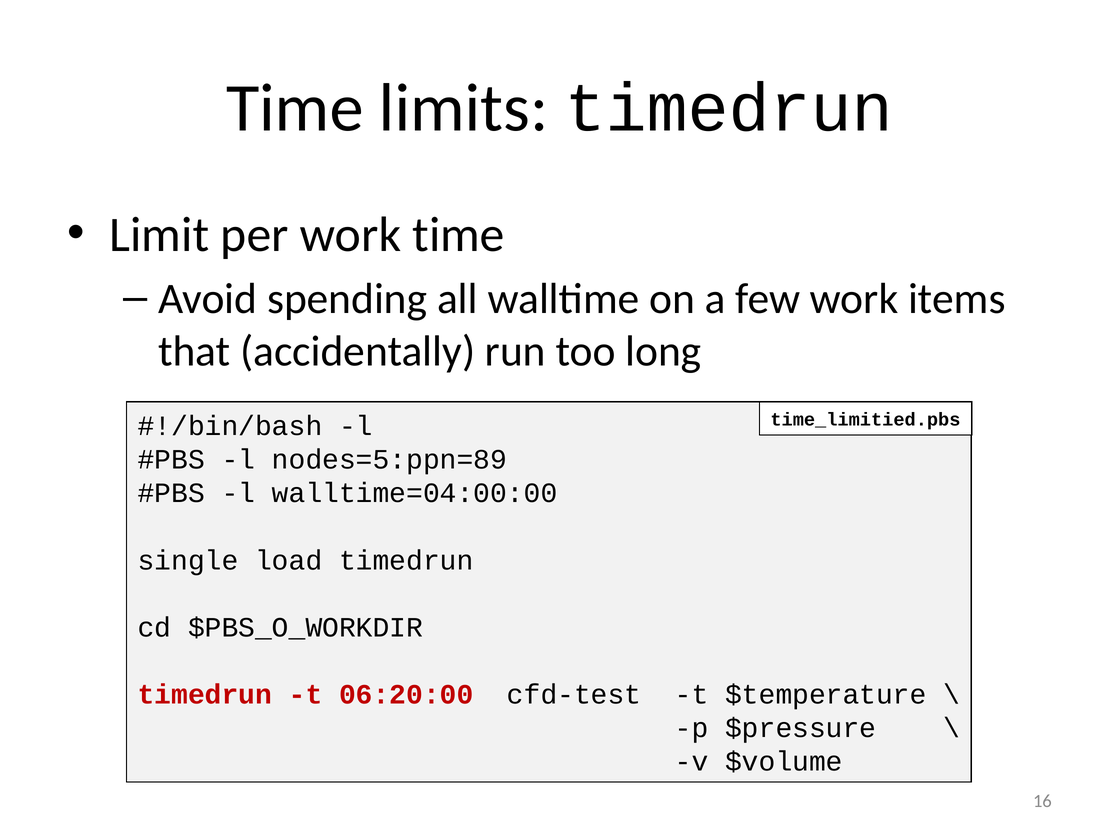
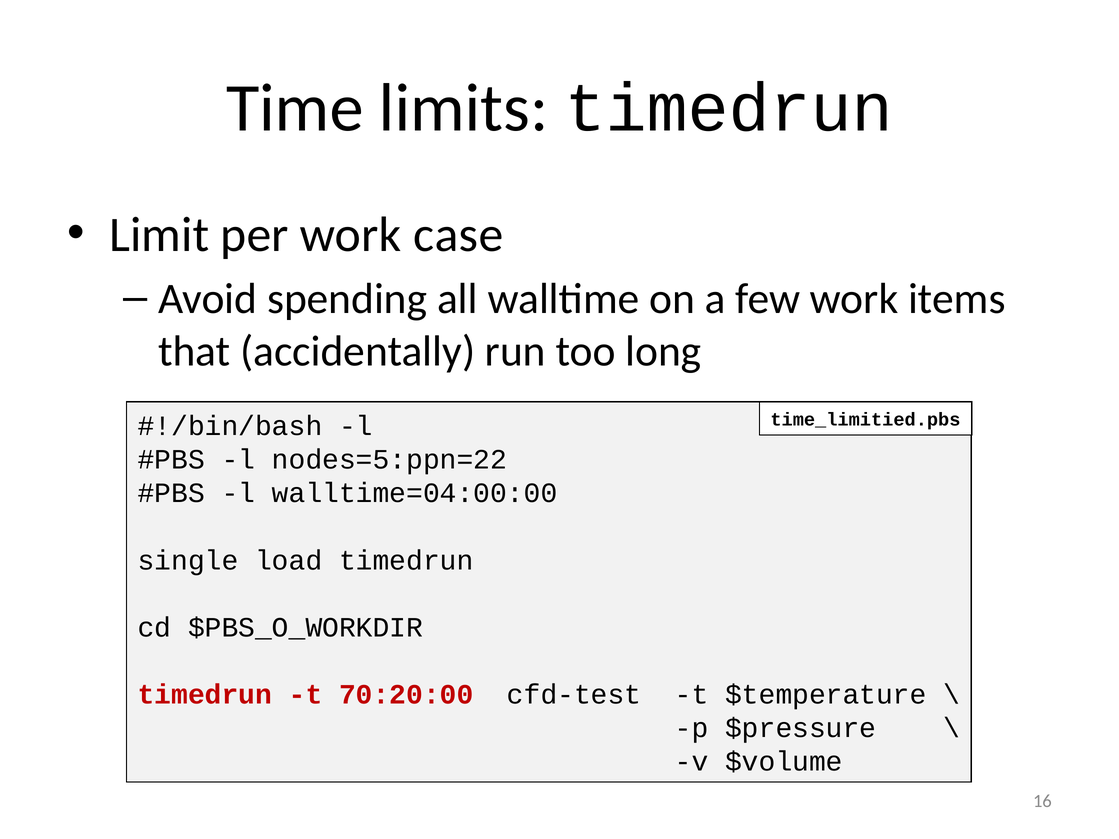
work time: time -> case
nodes=5:ppn=89: nodes=5:ppn=89 -> nodes=5:ppn=22
06:20:00: 06:20:00 -> 70:20:00
